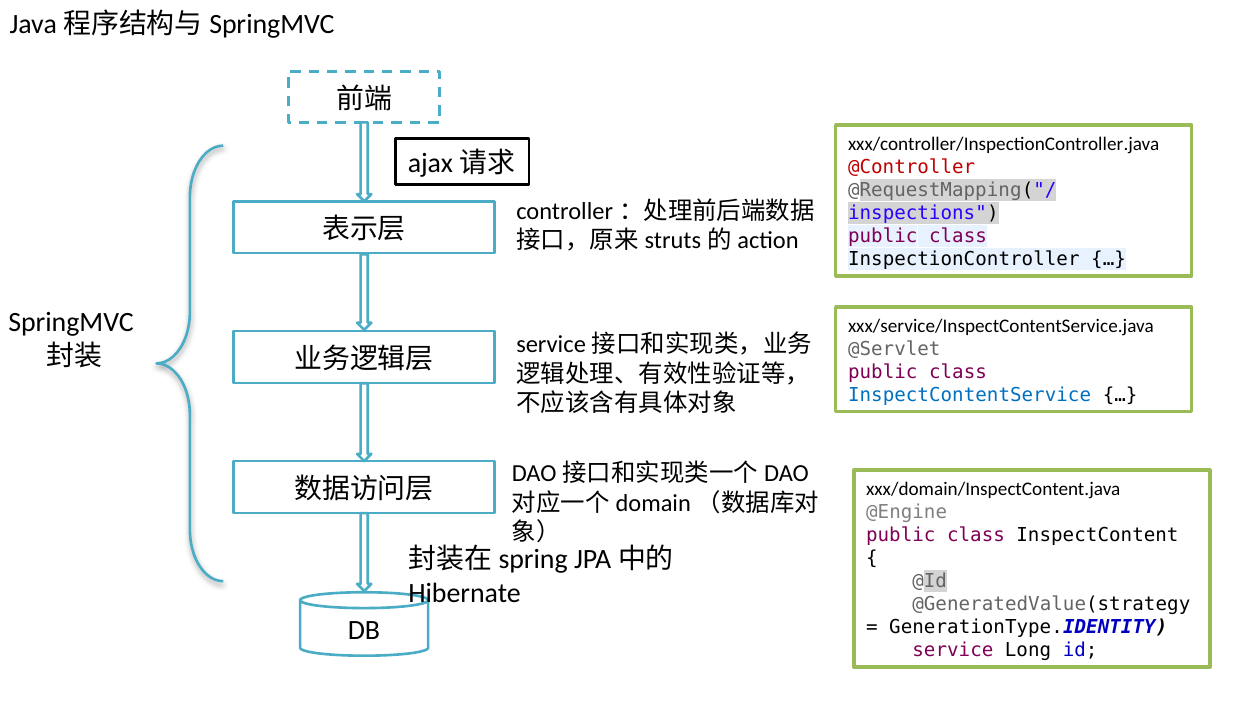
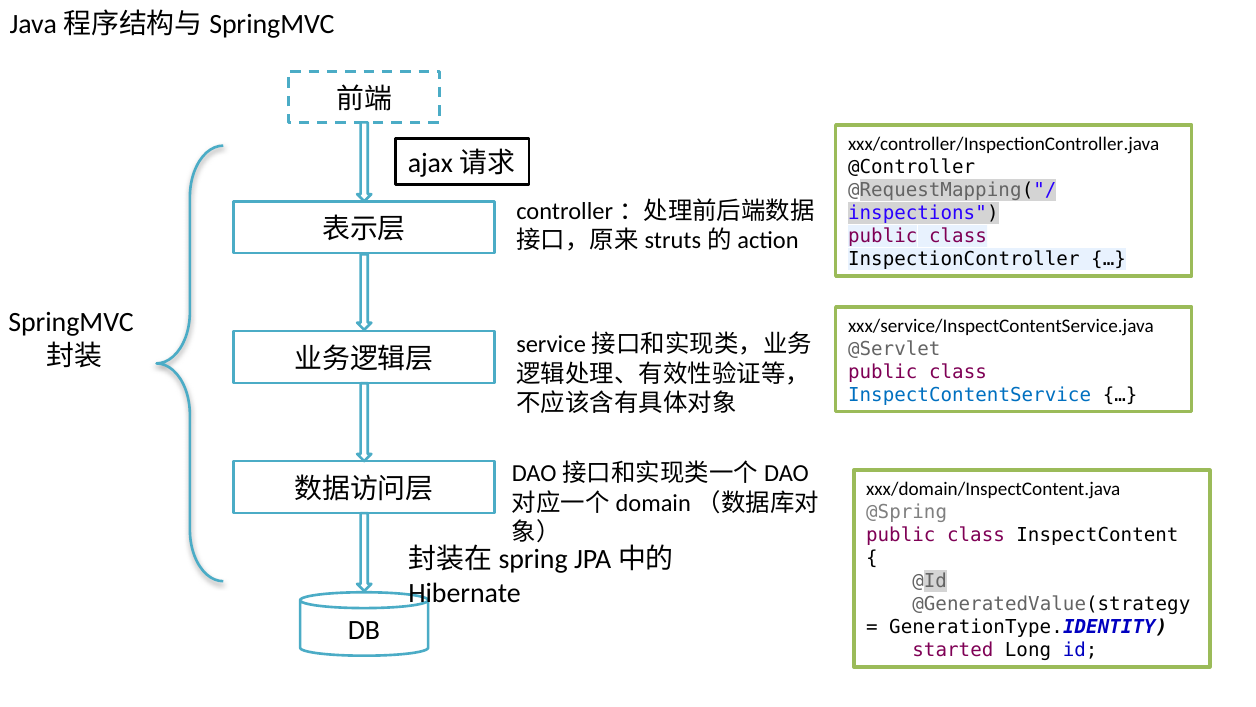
@Controller colour: red -> black
@Engine: @Engine -> @Spring
service: service -> started
